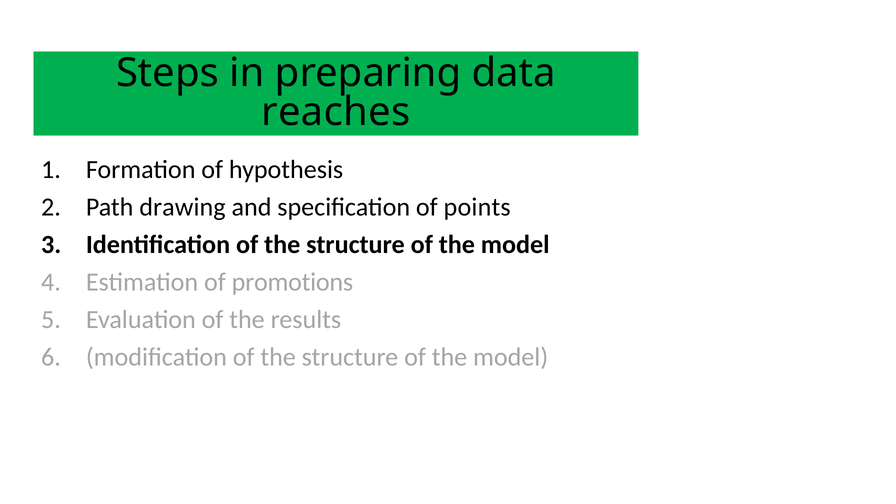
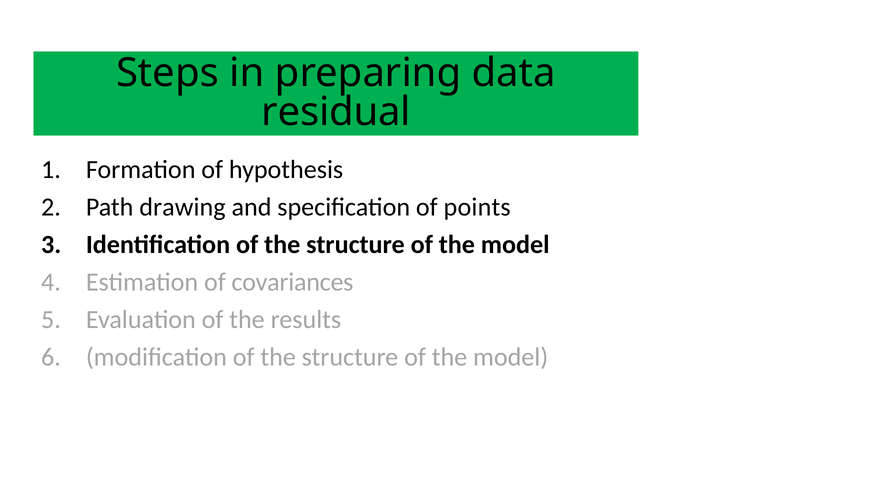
reaches: reaches -> residual
promotions: promotions -> covariances
